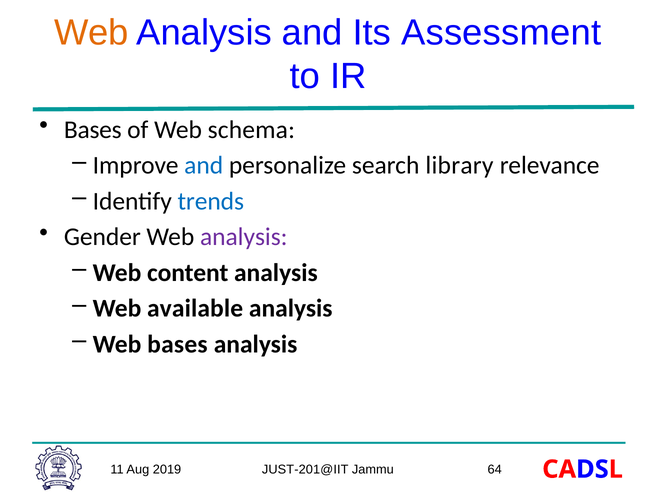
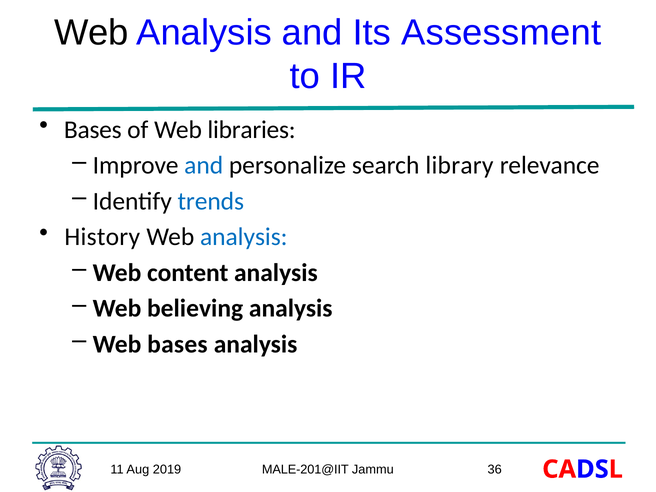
Web at (91, 33) colour: orange -> black
schema: schema -> libraries
Gender: Gender -> History
analysis at (244, 237) colour: purple -> blue
available: available -> believing
JUST-201@IIT: JUST-201@IIT -> MALE-201@IIT
64: 64 -> 36
